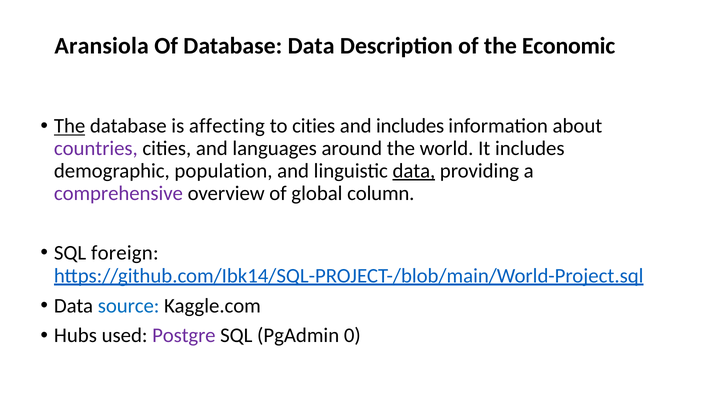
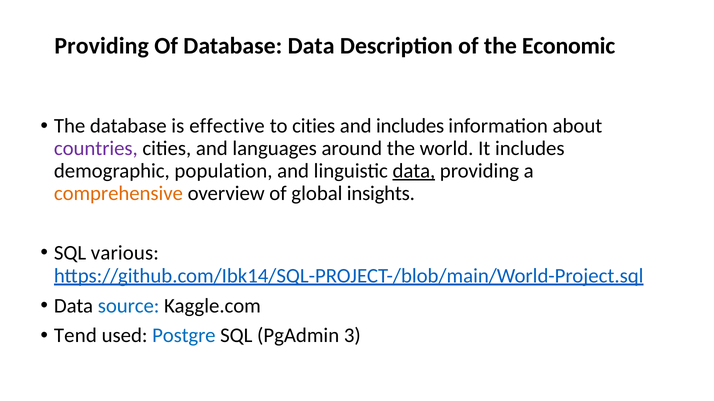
Aransiola at (102, 46): Aransiola -> Providing
The at (70, 126) underline: present -> none
affecting: affecting -> effective
comprehensive colour: purple -> orange
column: column -> insights
foreign: foreign -> various
Hubs: Hubs -> Tend
Postgre colour: purple -> blue
0: 0 -> 3
